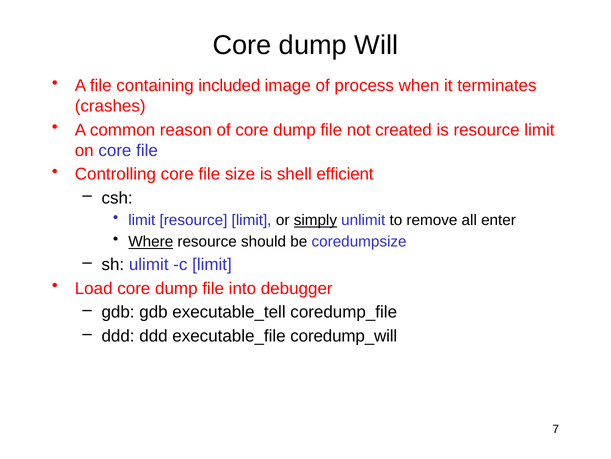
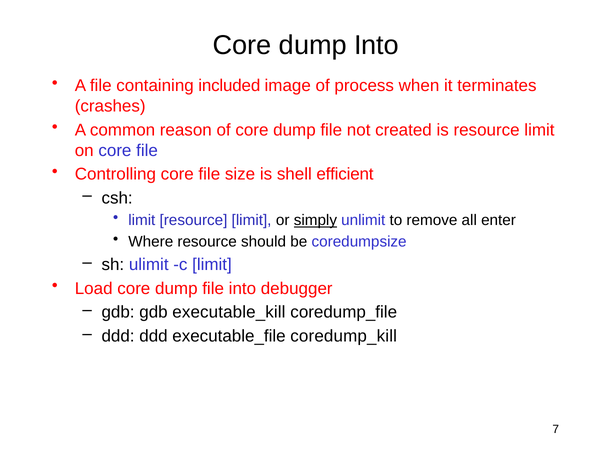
dump Will: Will -> Into
Where underline: present -> none
executable_tell: executable_tell -> executable_kill
coredump_will: coredump_will -> coredump_kill
